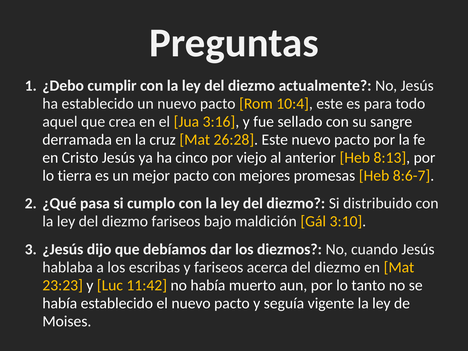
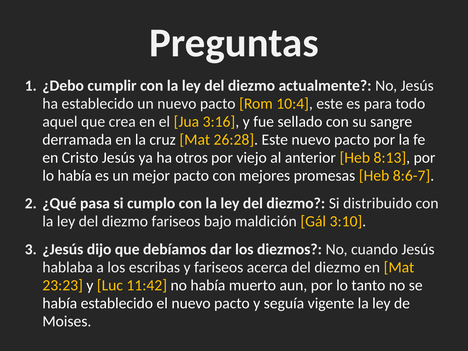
cinco: cinco -> otros
lo tierra: tierra -> había
